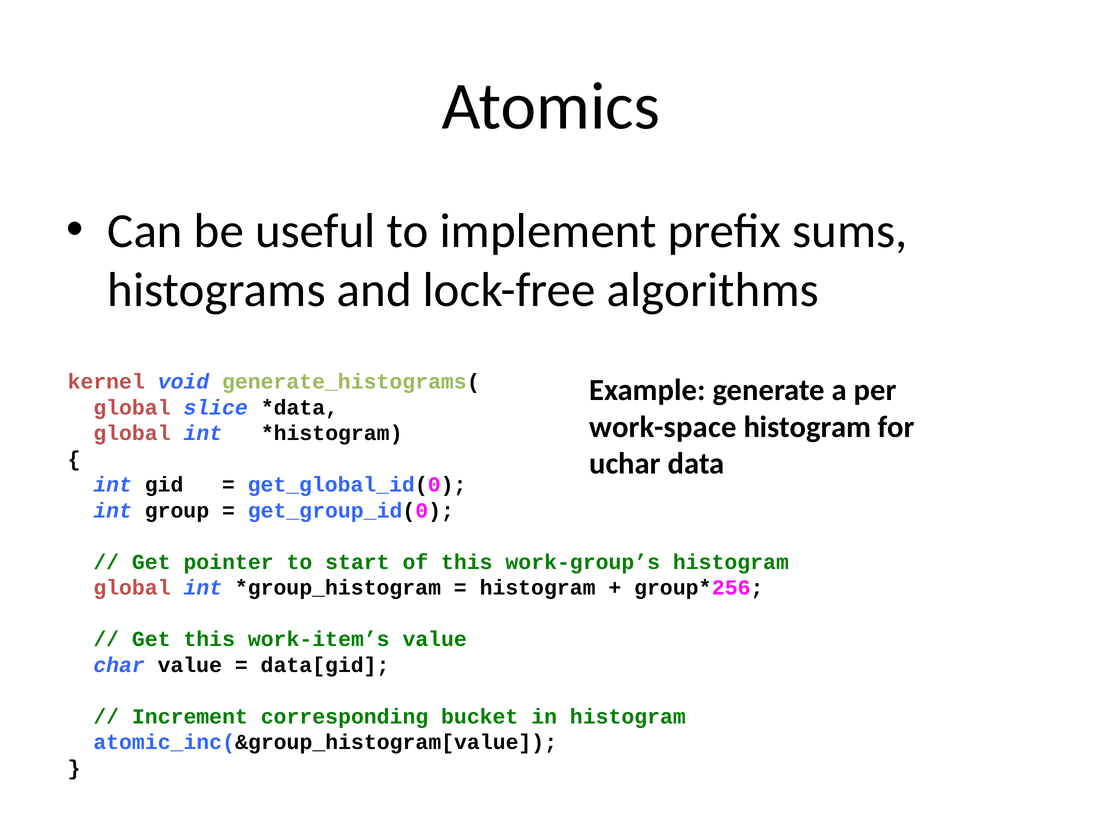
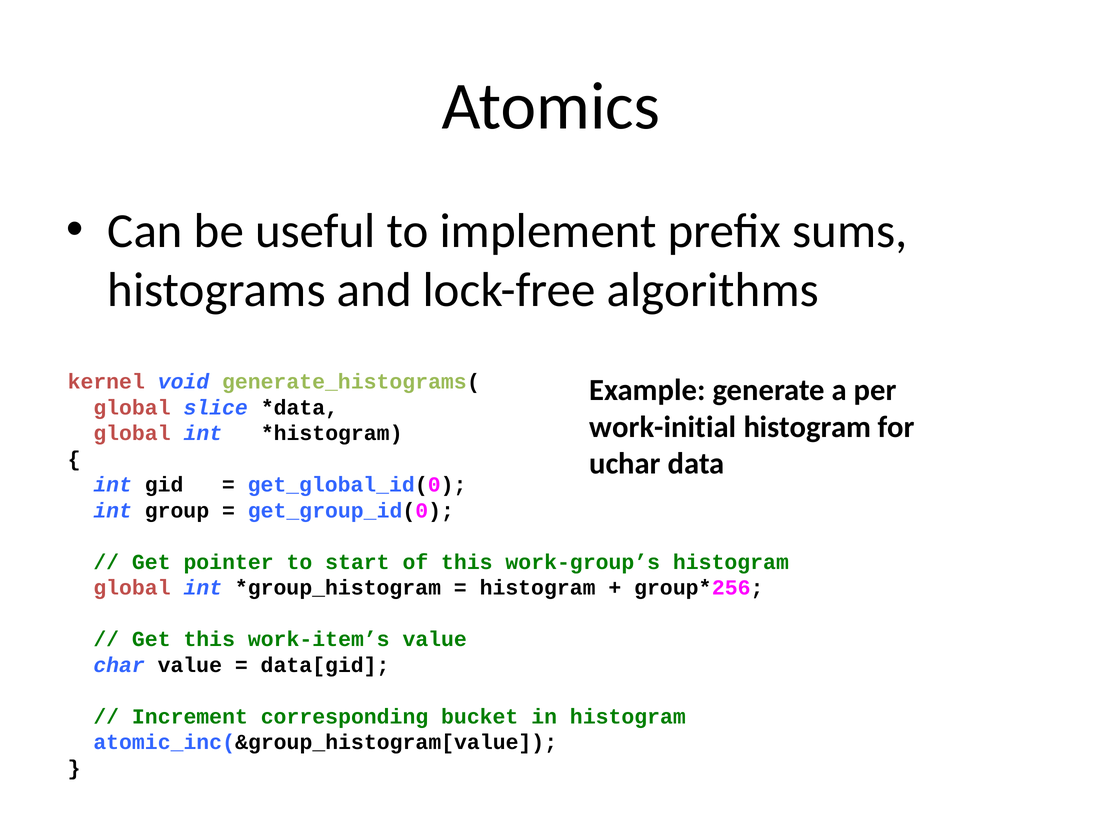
work-space: work-space -> work-initial
